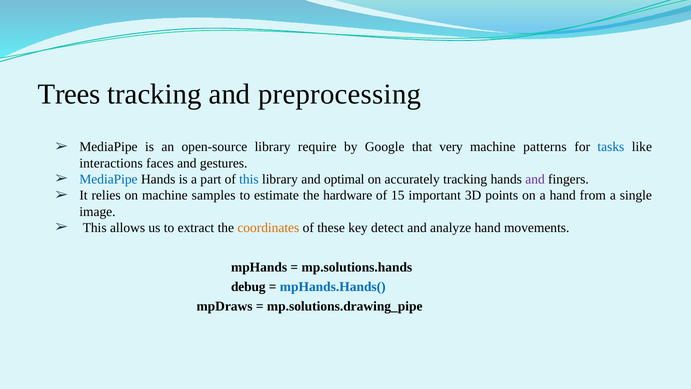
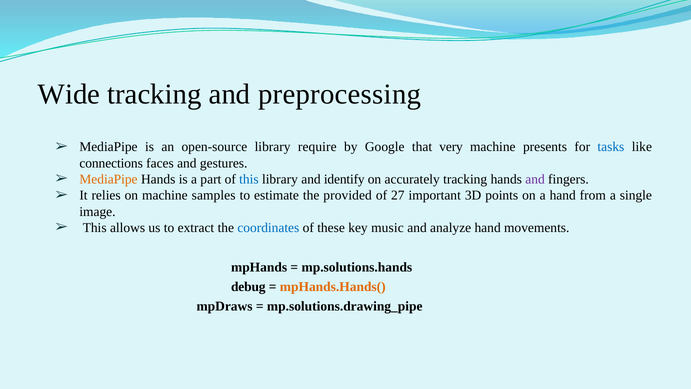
Trees: Trees -> Wide
patterns: patterns -> presents
interactions: interactions -> connections
MediaPipe at (108, 179) colour: blue -> orange
optimal: optimal -> identify
hardware: hardware -> provided
15: 15 -> 27
coordinates colour: orange -> blue
detect: detect -> music
mpHands.Hands( colour: blue -> orange
